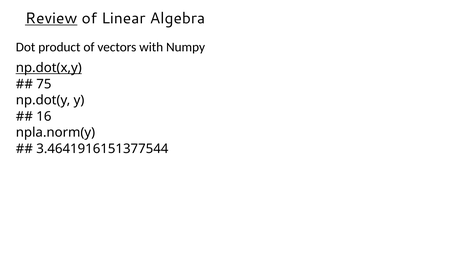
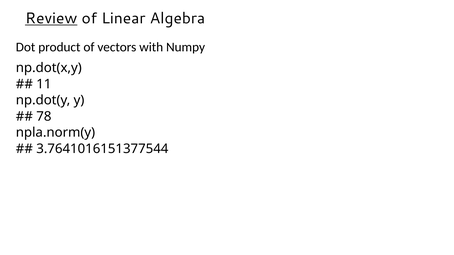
np.dot(x,y underline: present -> none
75: 75 -> 11
16: 16 -> 78
3.4641916151377544: 3.4641916151377544 -> 3.7641016151377544
